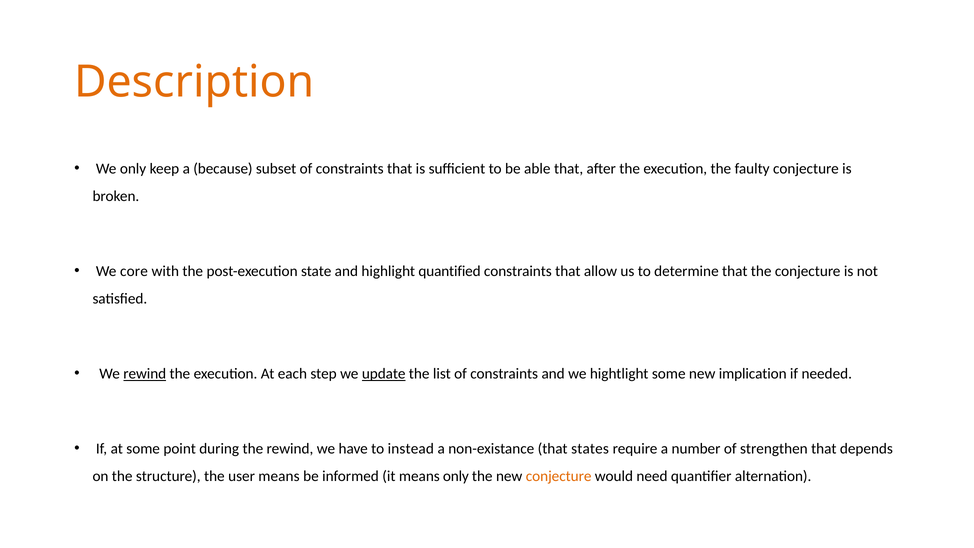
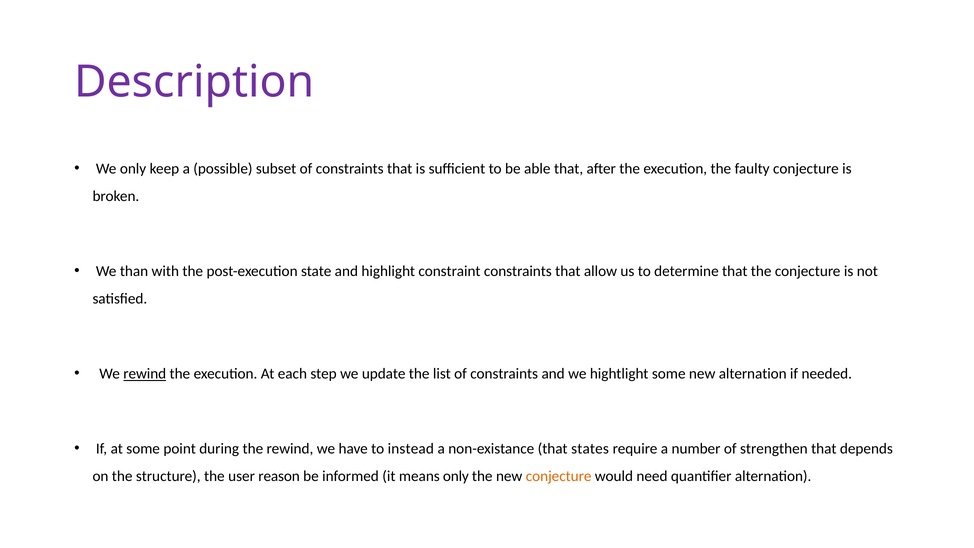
Description colour: orange -> purple
because: because -> possible
core: core -> than
quantified: quantified -> constraint
update underline: present -> none
new implication: implication -> alternation
user means: means -> reason
